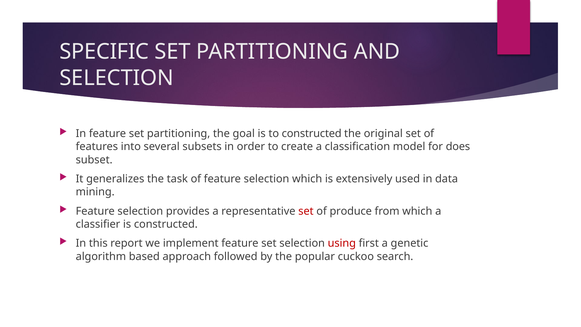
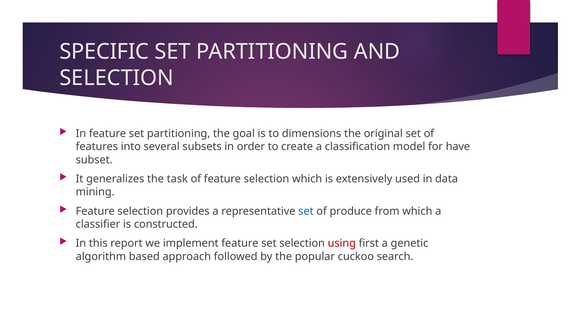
to constructed: constructed -> dimensions
does: does -> have
set at (306, 211) colour: red -> blue
